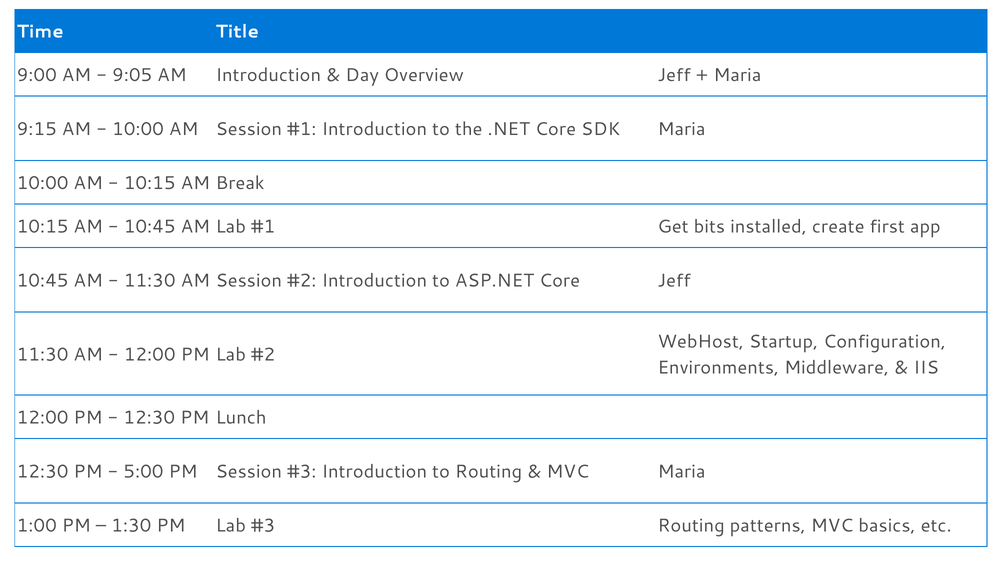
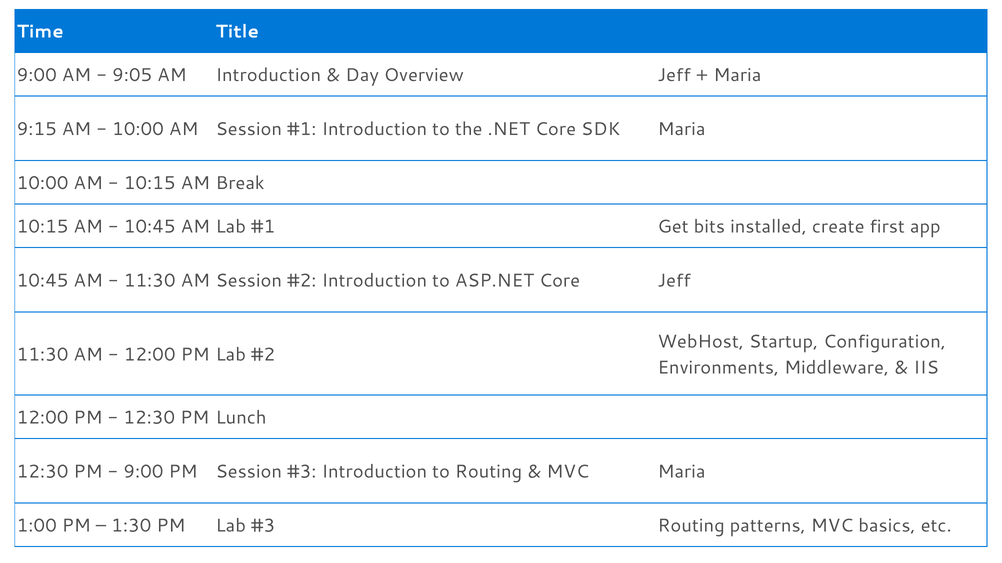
5:00 at (143, 472): 5:00 -> 9:00
